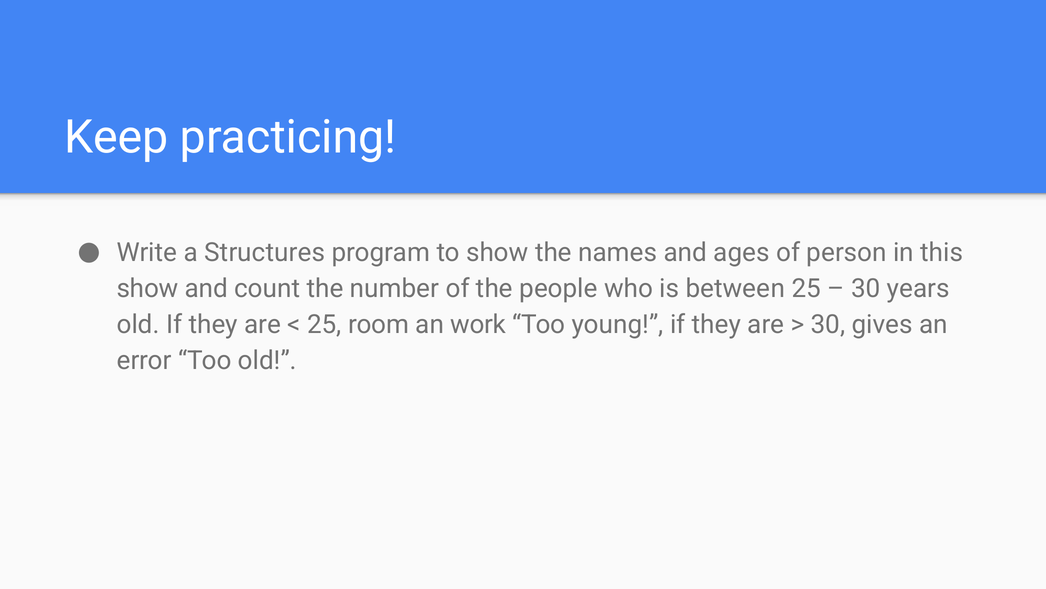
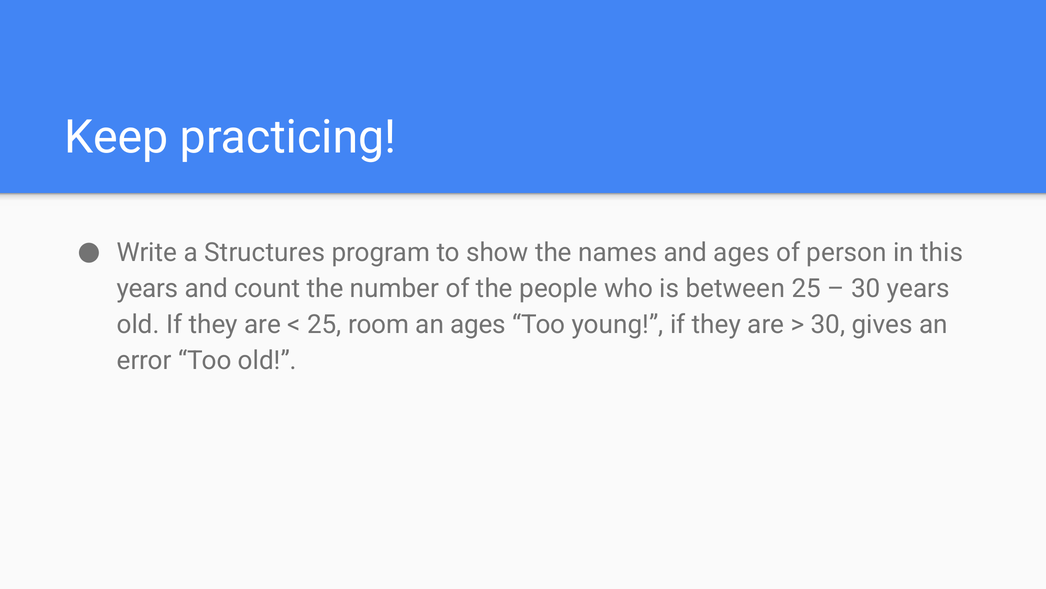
show at (147, 288): show -> years
an work: work -> ages
